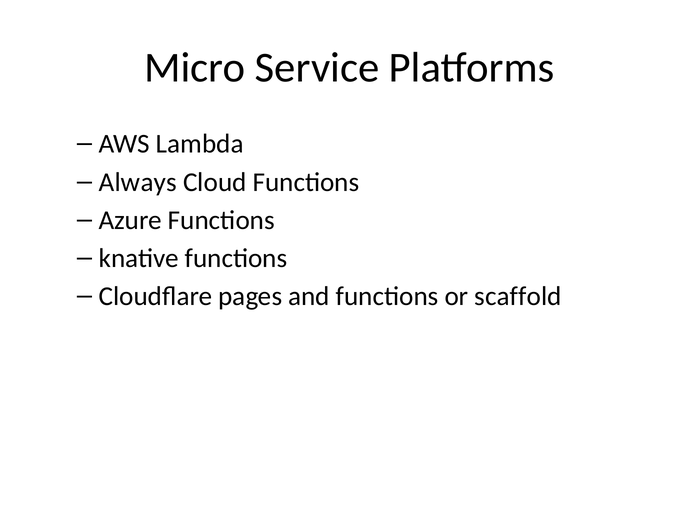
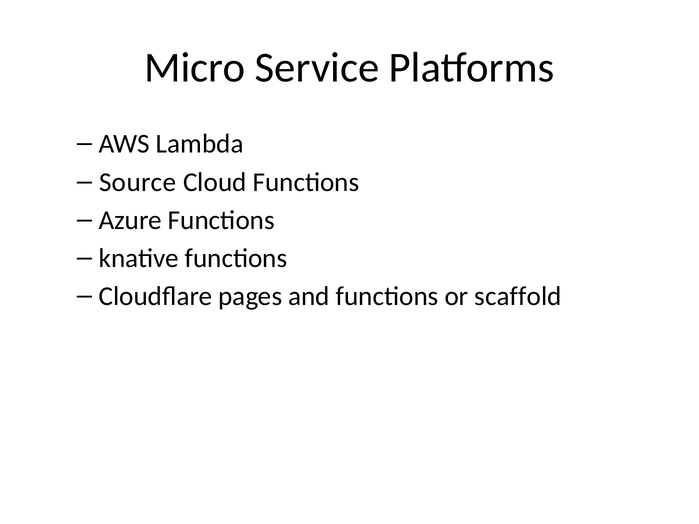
Always: Always -> Source
